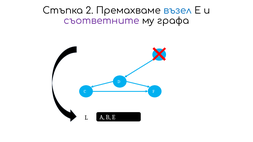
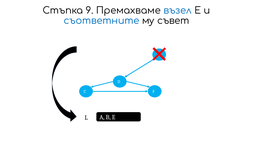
2: 2 -> 9
съответните colour: purple -> blue
графа: графа -> съвет
